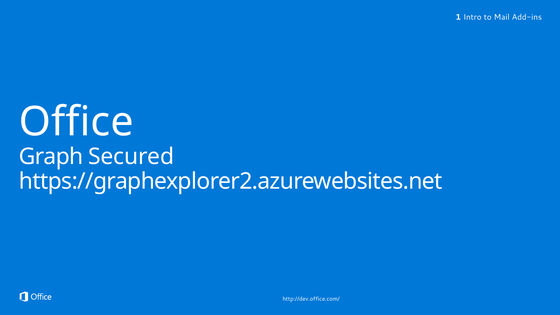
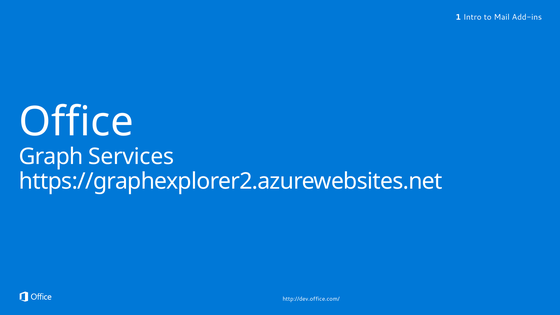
Secured: Secured -> Services
